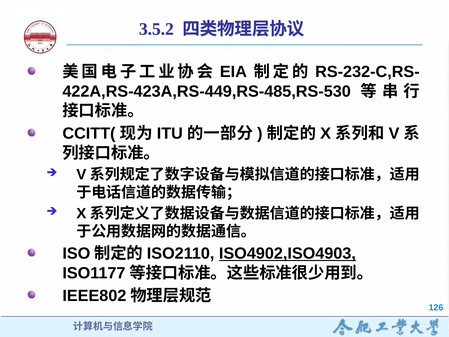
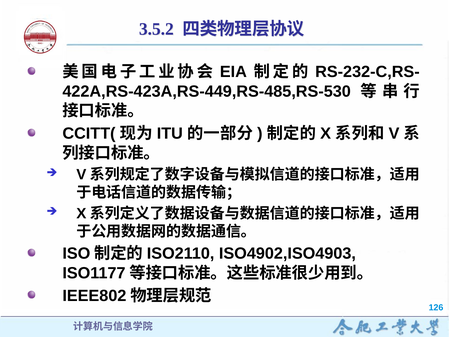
ISO4902,ISO4903 underline: present -> none
